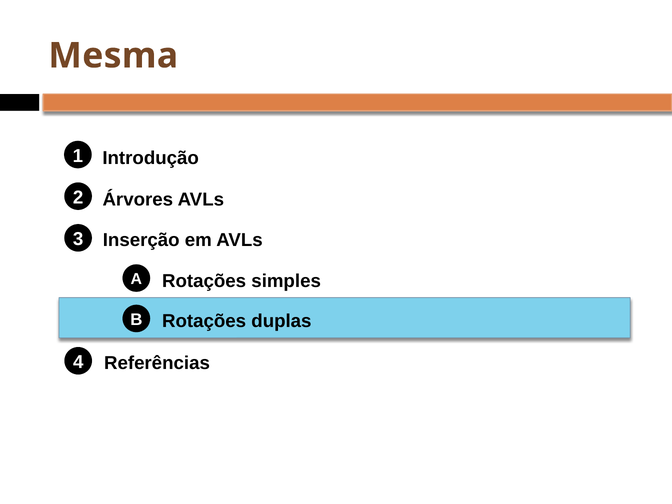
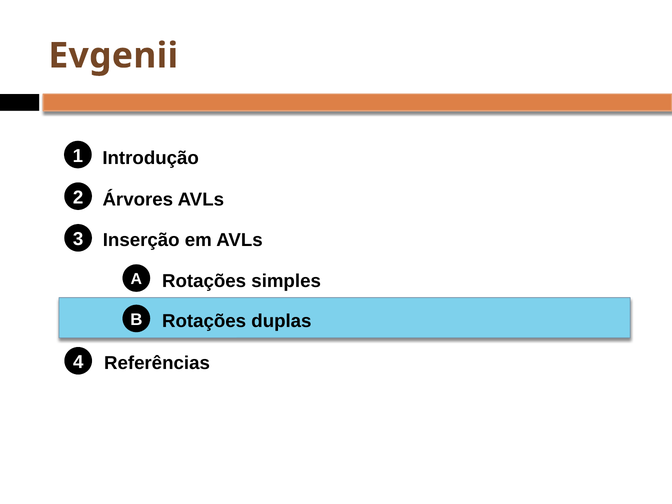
Mesma: Mesma -> Evgenii
